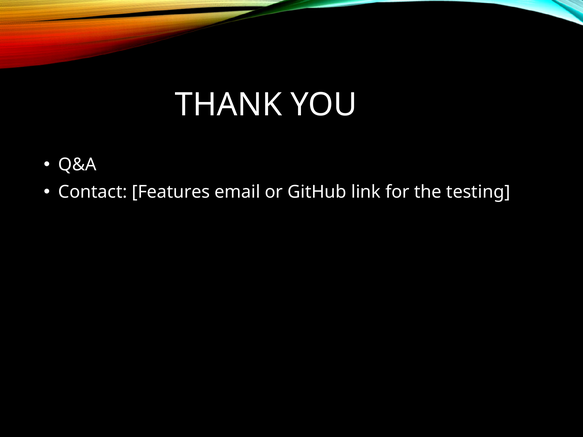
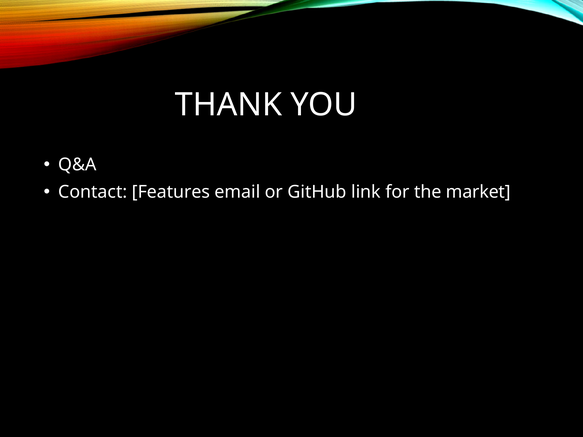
testing: testing -> market
